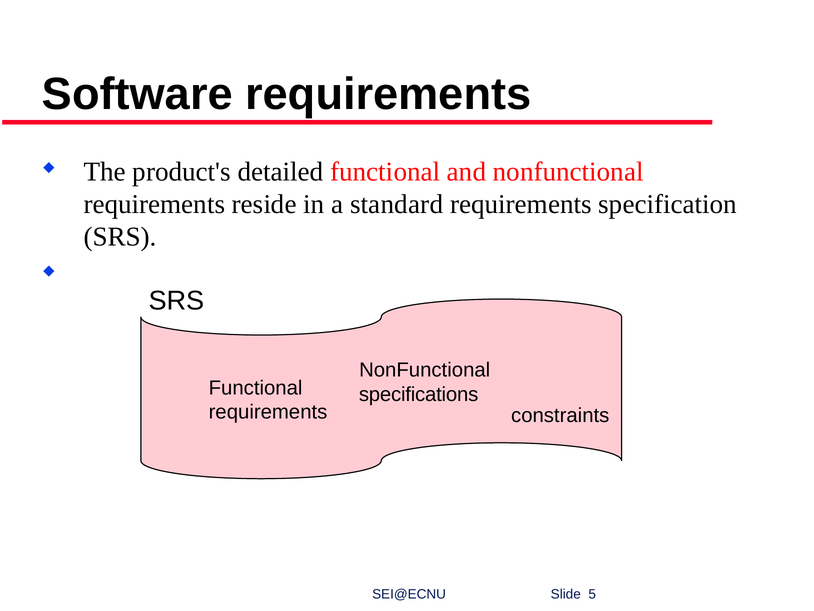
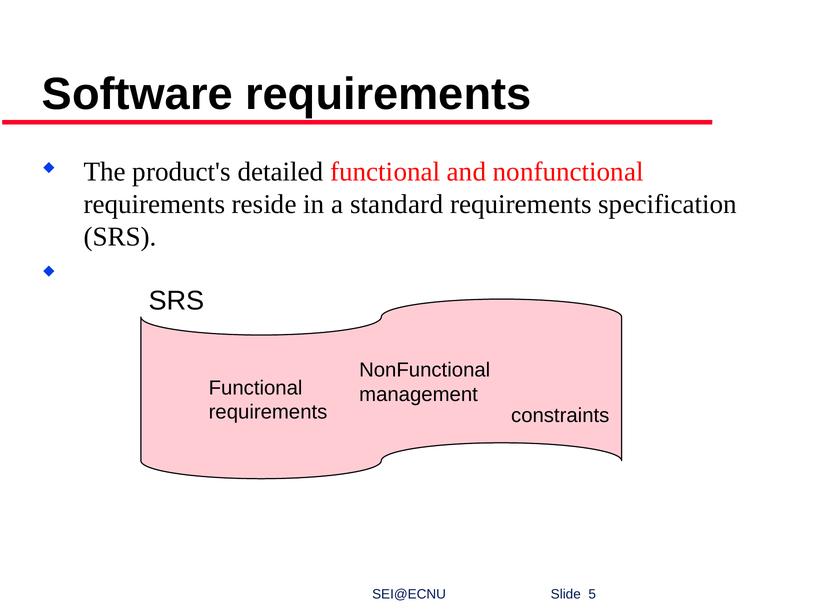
specifications: specifications -> management
